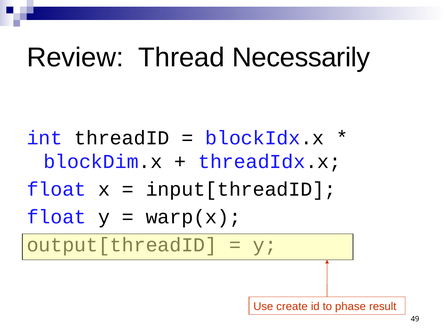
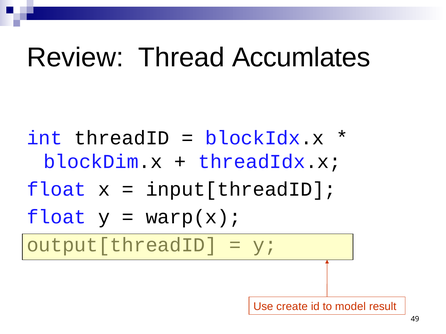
Necessarily: Necessarily -> Accumlates
phase: phase -> model
